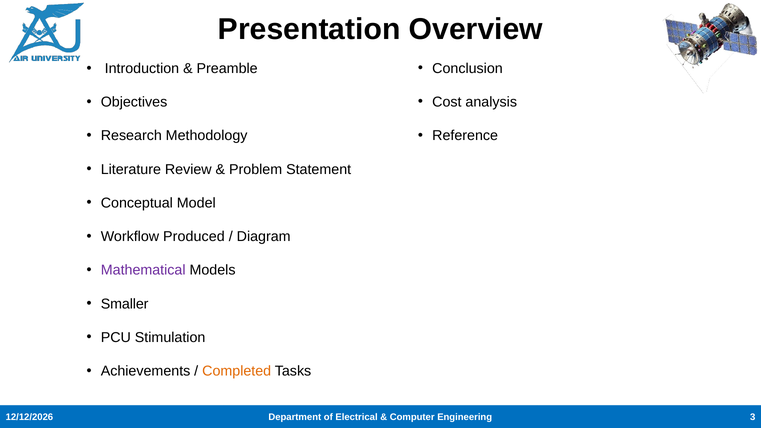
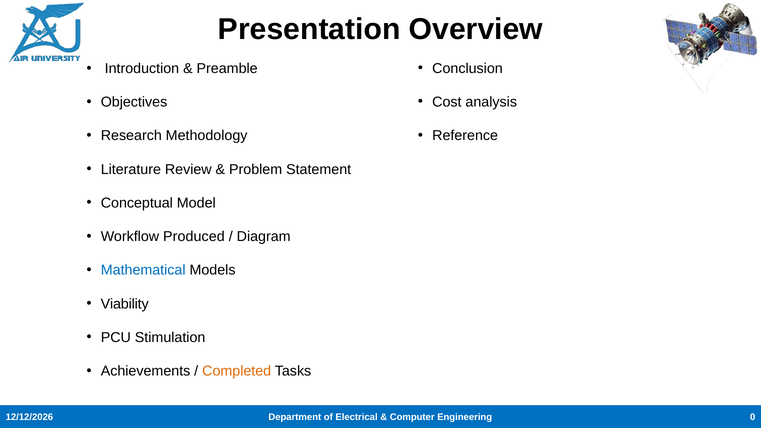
Mathematical colour: purple -> blue
Smaller: Smaller -> Viability
3: 3 -> 0
